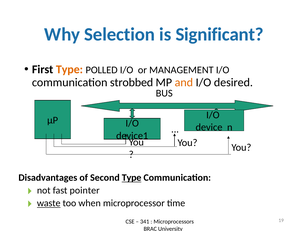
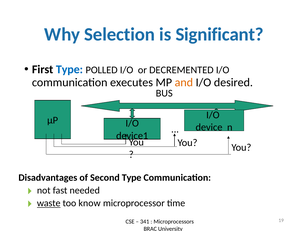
Type at (69, 69) colour: orange -> blue
MANAGEMENT: MANAGEMENT -> DECREMENTED
strobbed: strobbed -> executes
Type at (132, 178) underline: present -> none
pointer: pointer -> needed
when: when -> know
